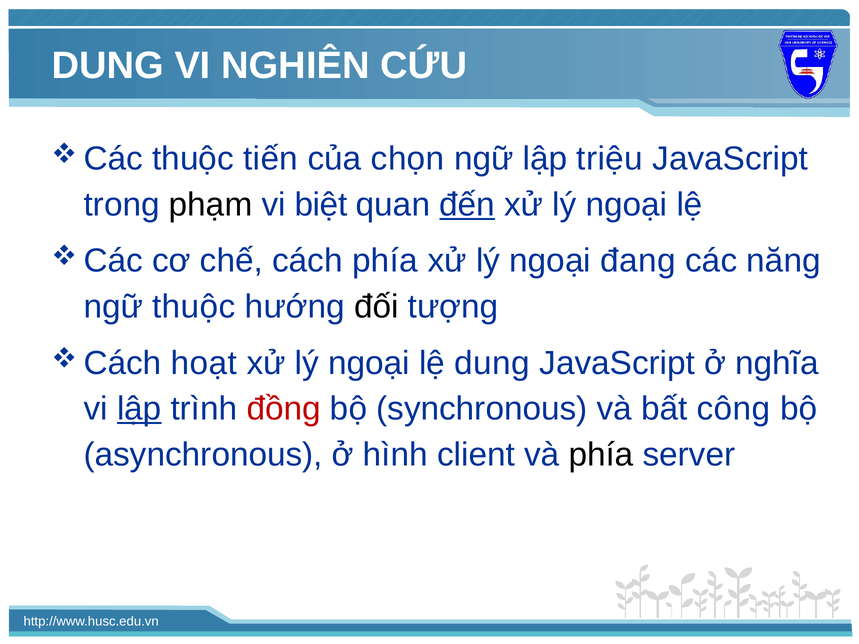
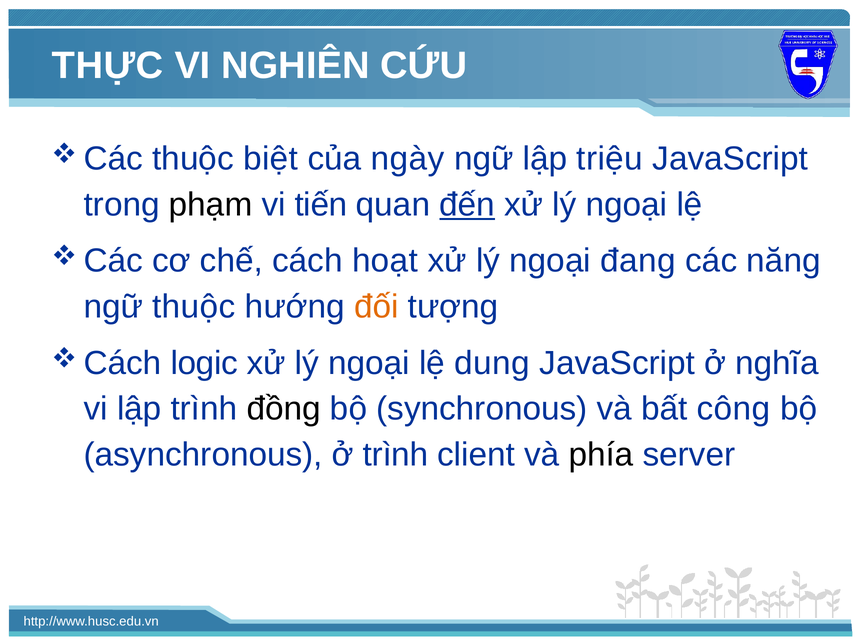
DUNG at (108, 66): DUNG -> THỰC
tiến: tiến -> biệt
chọn: chọn -> ngày
biệt: biệt -> tiến
cách phía: phía -> hoạt
đối colour: black -> orange
hoạt: hoạt -> logic
lập at (139, 409) underline: present -> none
đồng colour: red -> black
ở hình: hình -> trình
